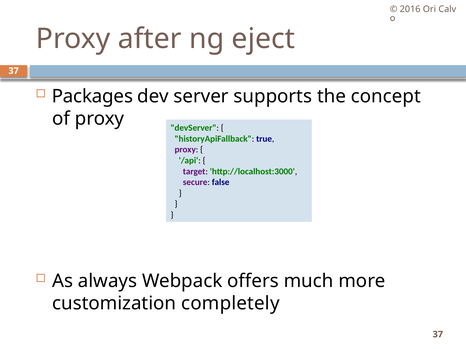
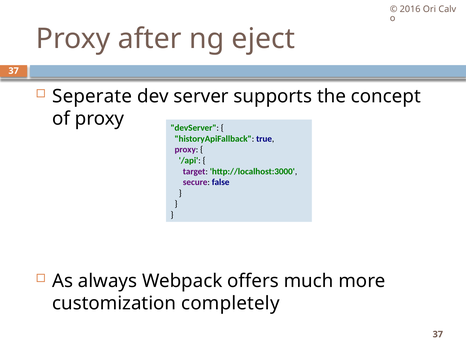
Packages: Packages -> Seperate
